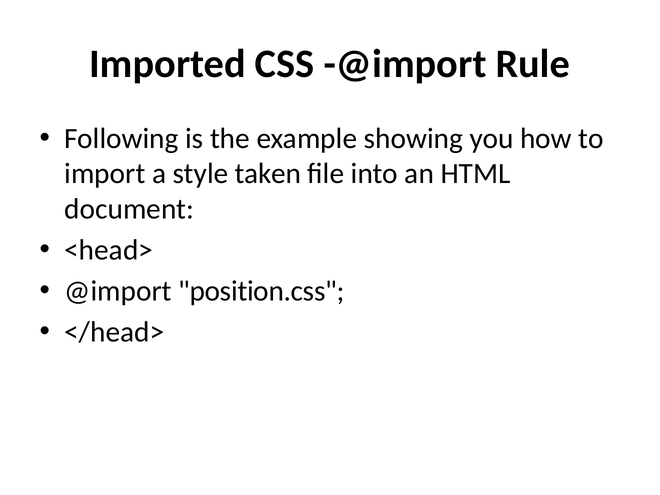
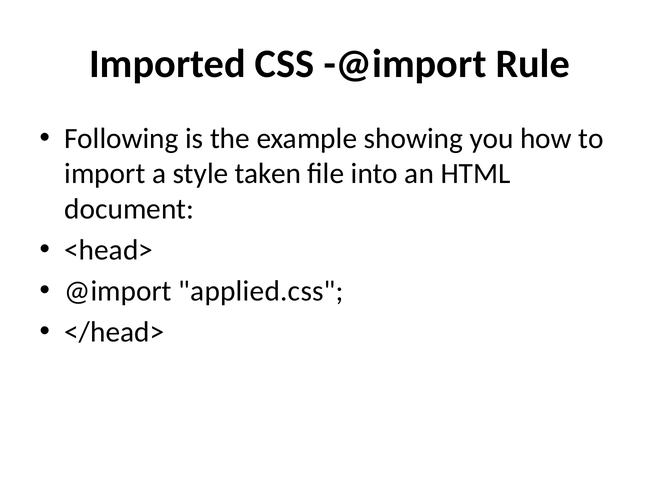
position.css: position.css -> applied.css
